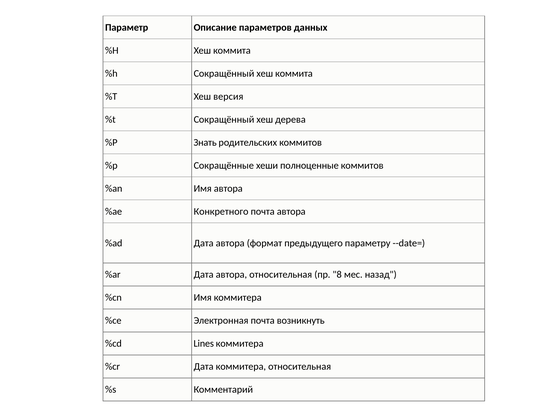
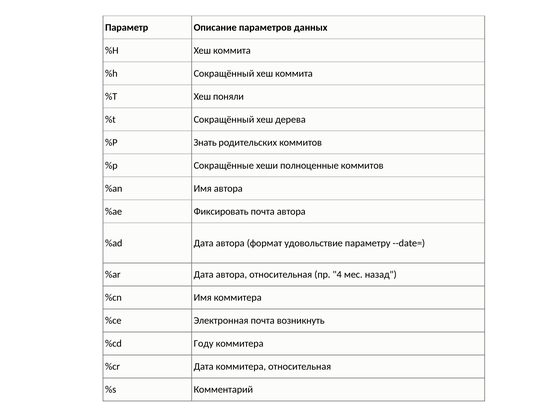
версия: версия -> поняли
Конкретного: Конкретного -> Фиксировать
предыдущего: предыдущего -> удовольствие
8: 8 -> 4
Lines: Lines -> Году
